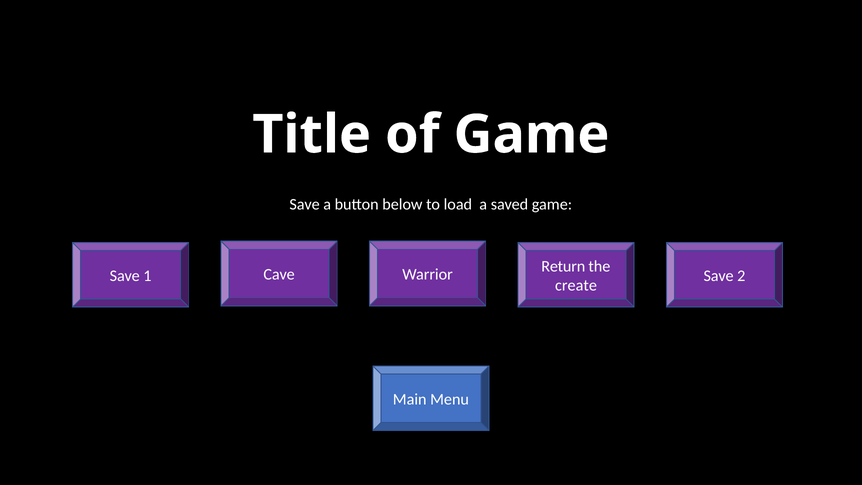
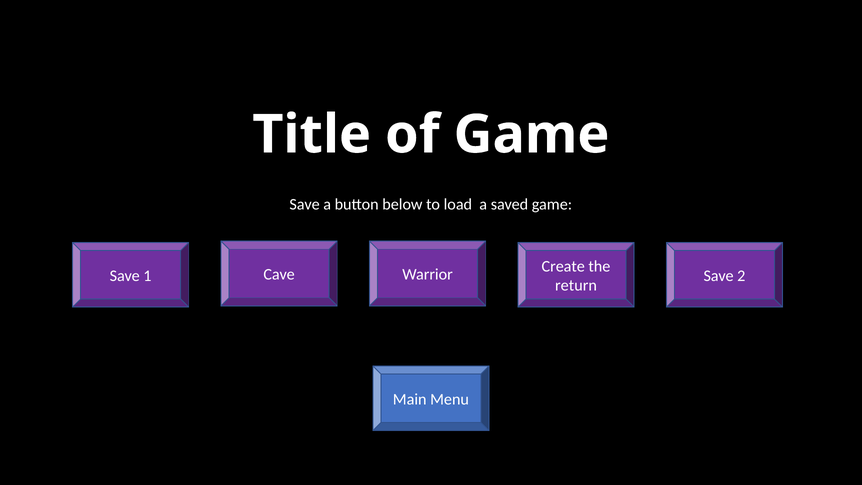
Return: Return -> Create
create: create -> return
